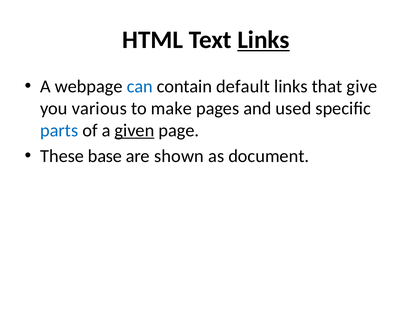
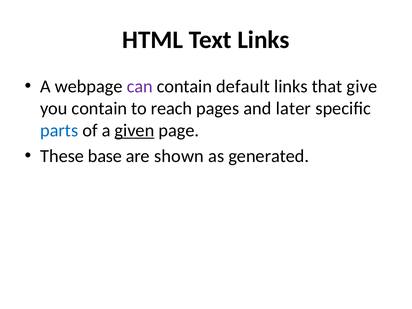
Links at (263, 40) underline: present -> none
can colour: blue -> purple
you various: various -> contain
make: make -> reach
used: used -> later
document: document -> generated
